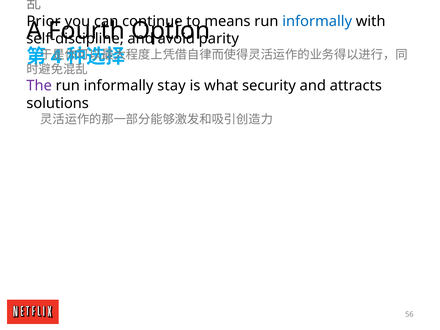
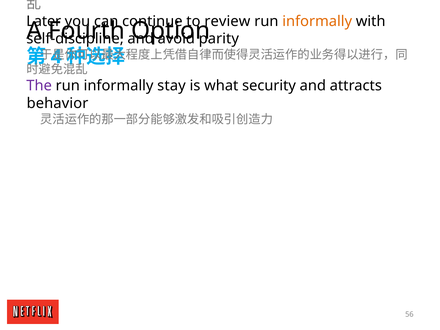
Prior: Prior -> Later
means: means -> review
informally at (317, 21) colour: blue -> orange
solutions: solutions -> behavior
